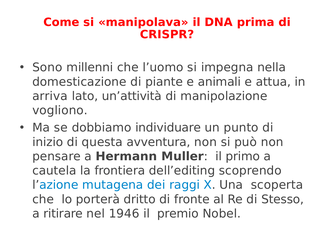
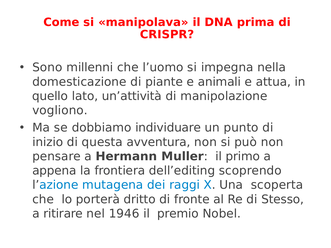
arriva: arriva -> quello
cautela: cautela -> appena
